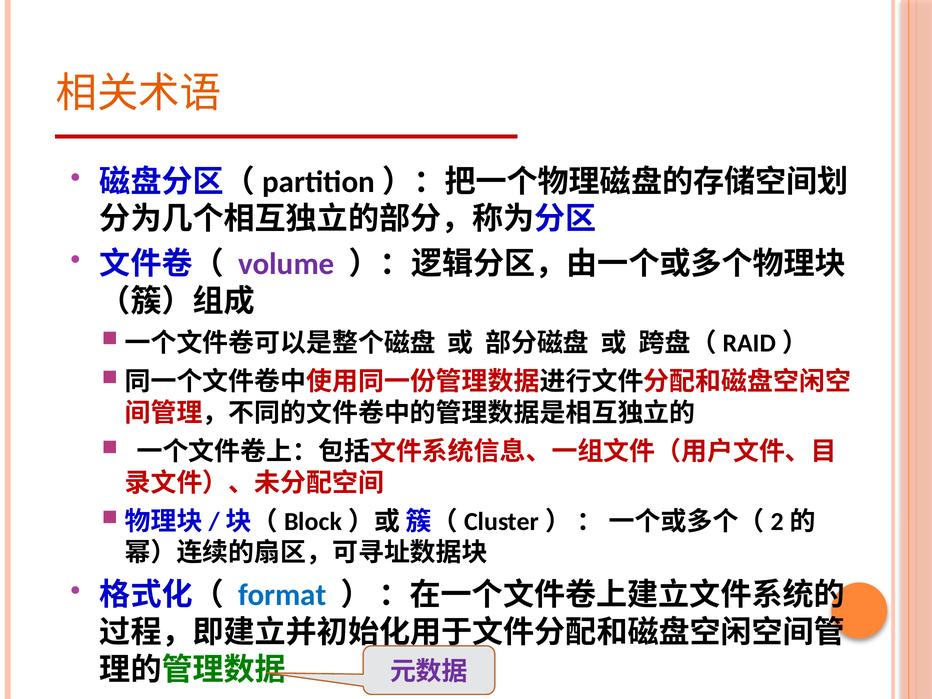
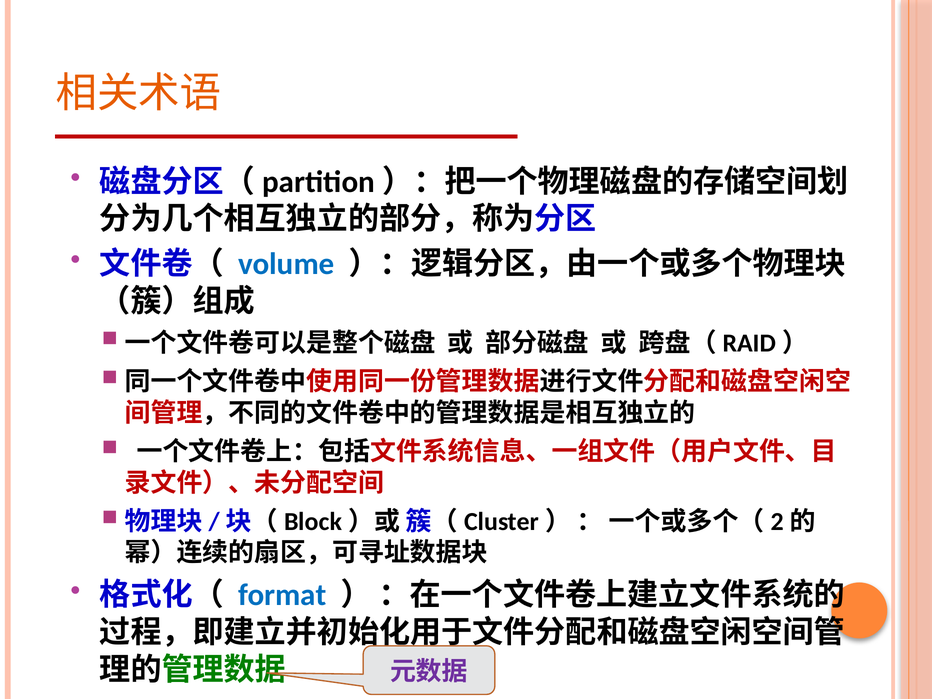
volume colour: purple -> blue
